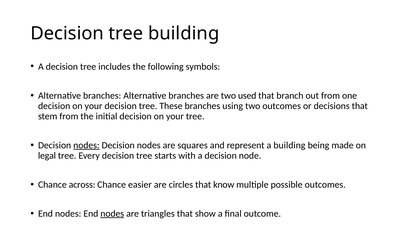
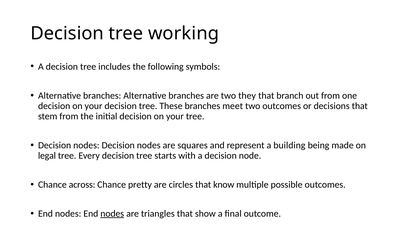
tree building: building -> working
used: used -> they
using: using -> meet
nodes at (86, 146) underline: present -> none
easier: easier -> pretty
